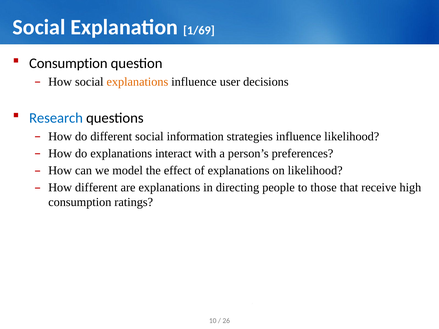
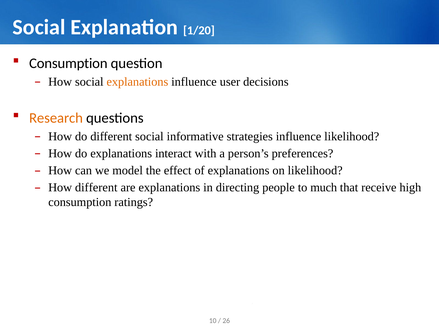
1/69: 1/69 -> 1/20
Research colour: blue -> orange
information: information -> informative
those: those -> much
